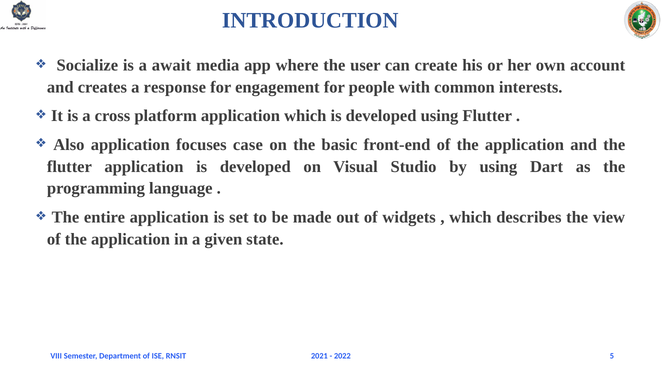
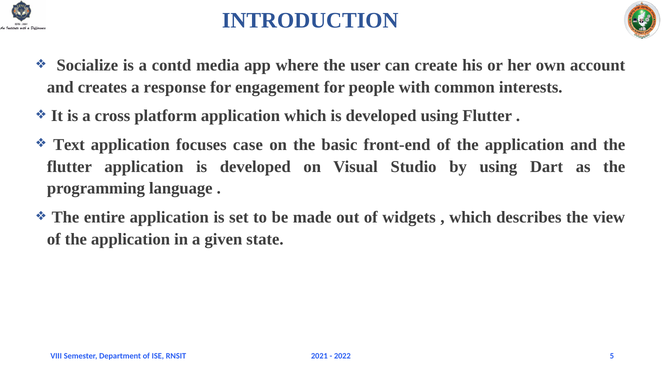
await: await -> contd
Also: Also -> Text
